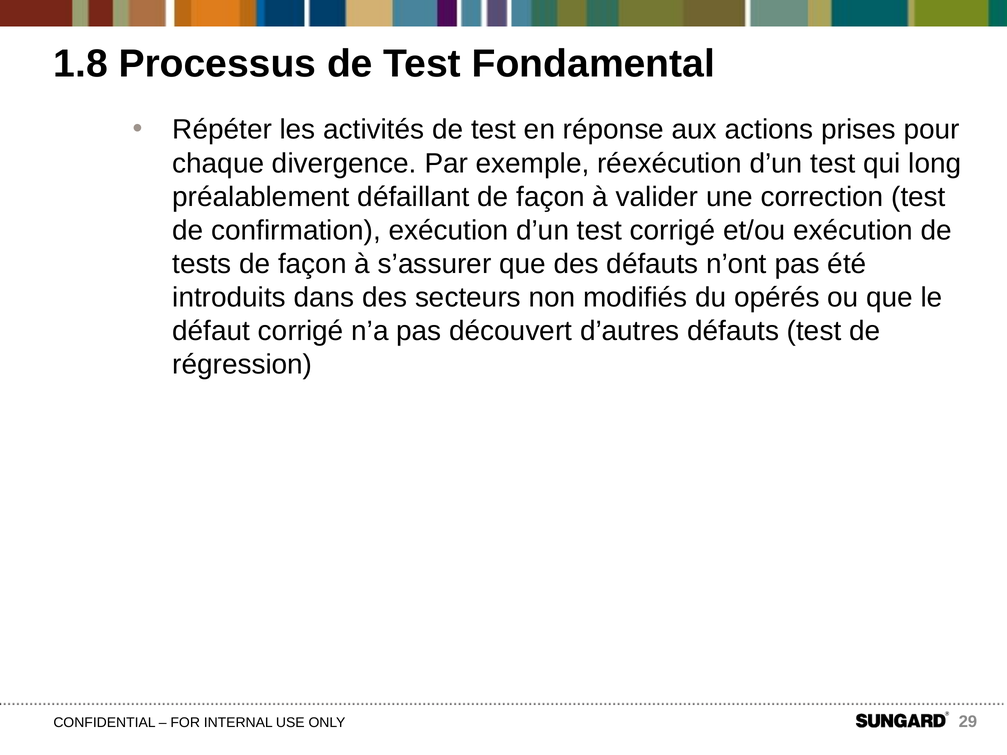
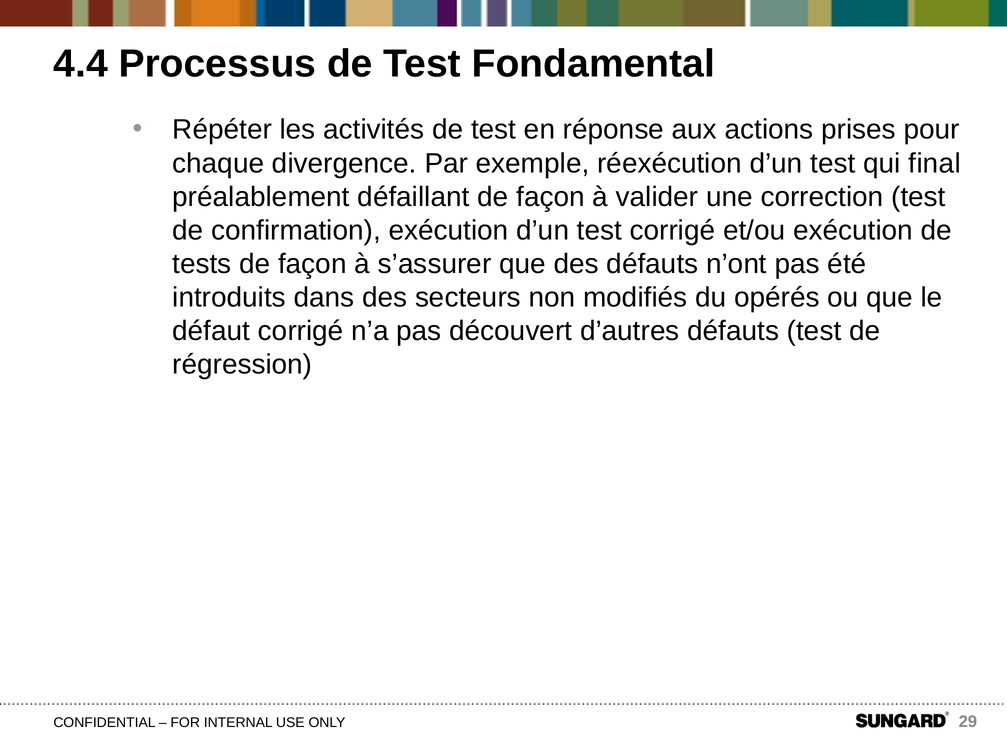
1.8: 1.8 -> 4.4
long: long -> final
